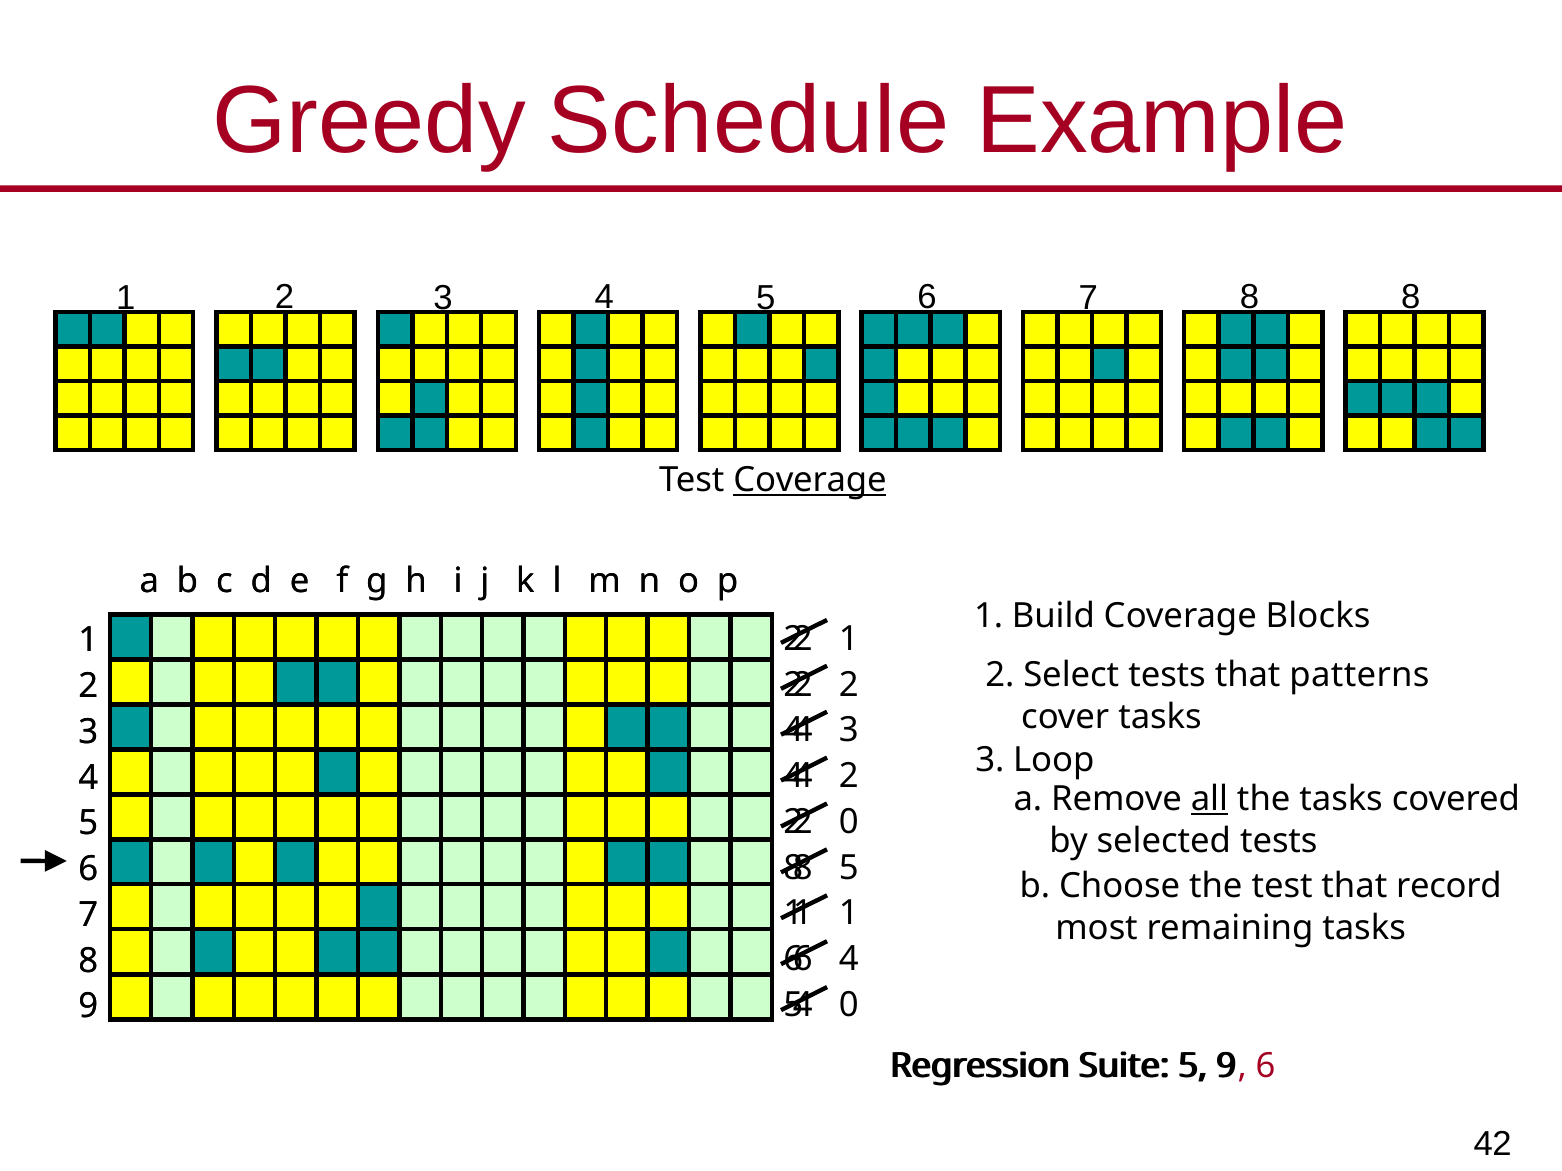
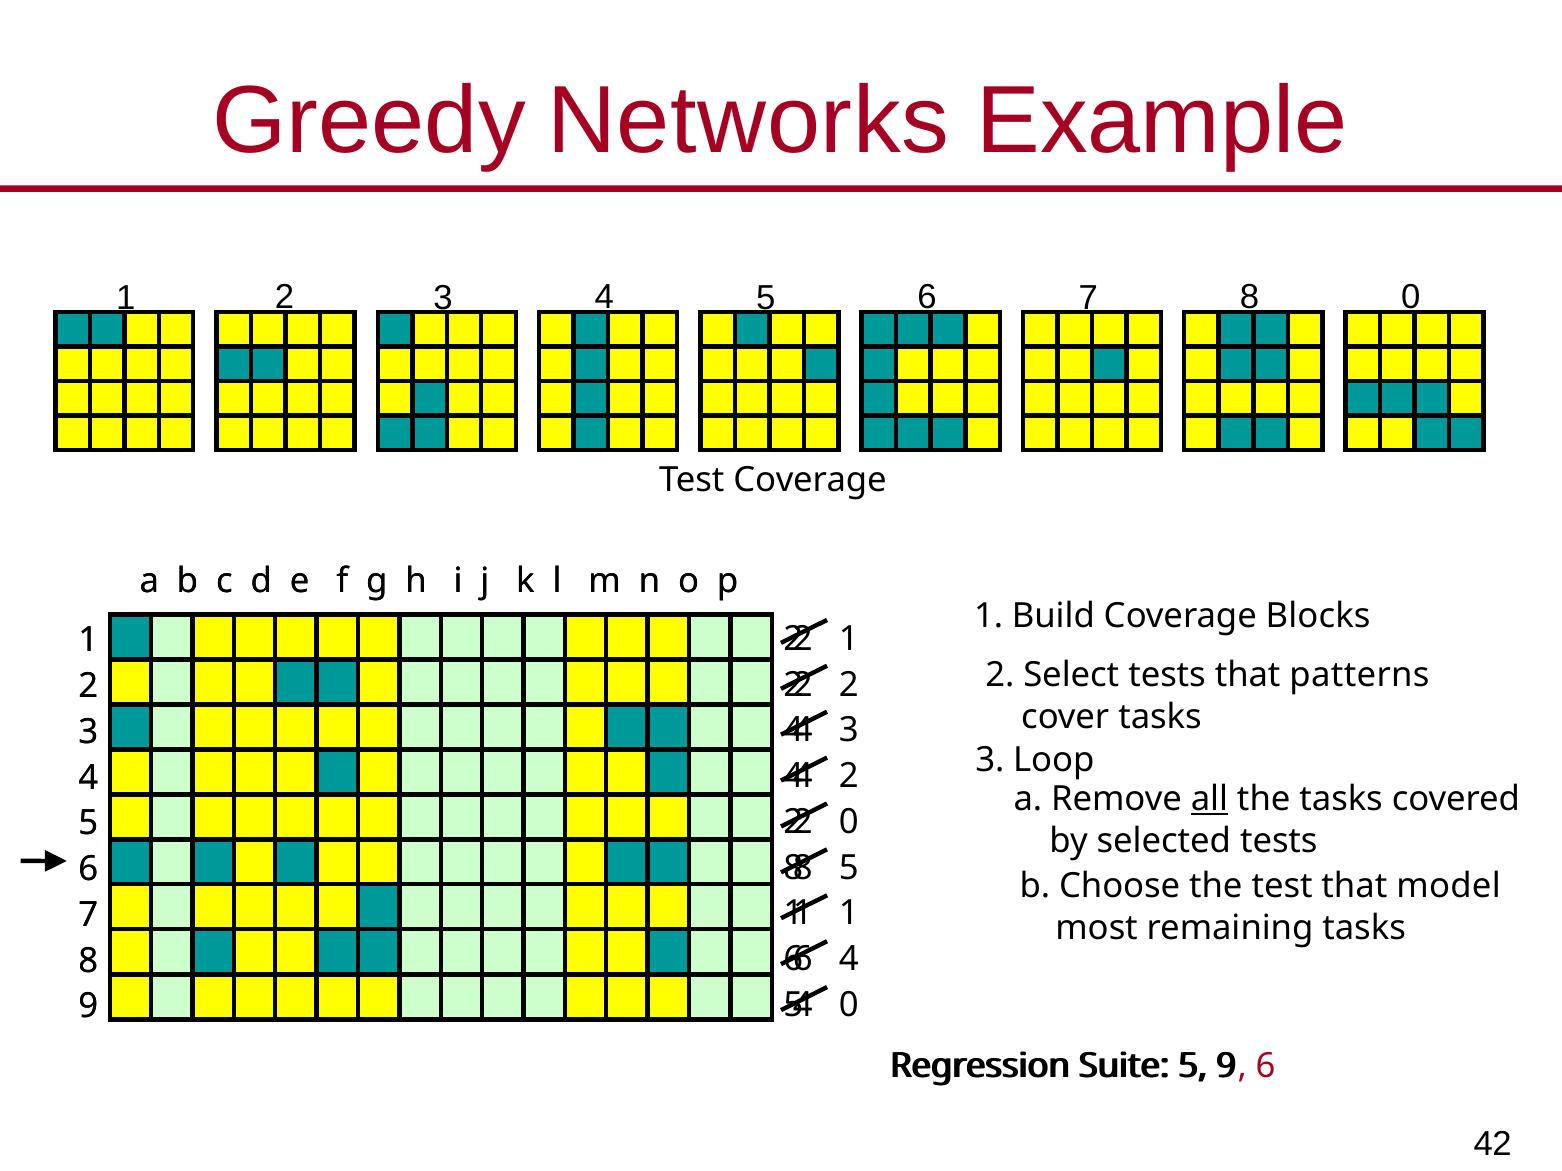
Schedule: Schedule -> Networks
8 at (1411, 297): 8 -> 0
Coverage at (810, 480) underline: present -> none
record: record -> model
